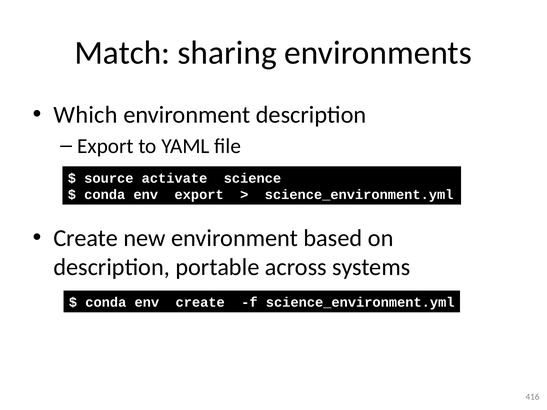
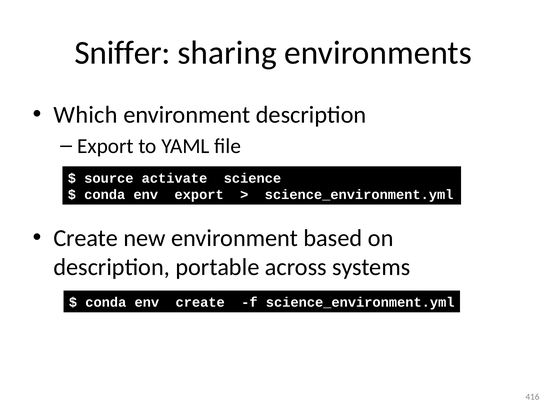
Match: Match -> Sniffer
